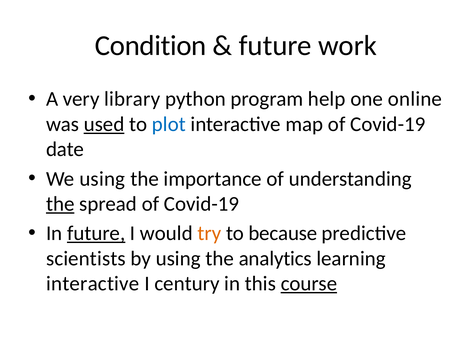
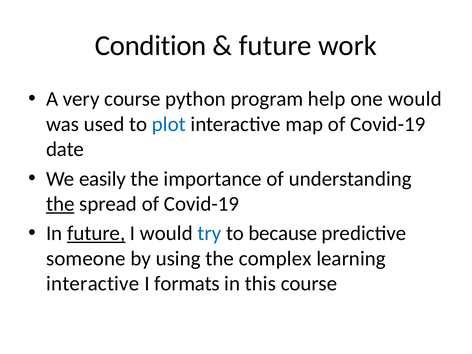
very library: library -> course
one online: online -> would
used underline: present -> none
We using: using -> easily
try colour: orange -> blue
scientists: scientists -> someone
analytics: analytics -> complex
century: century -> formats
course at (309, 284) underline: present -> none
